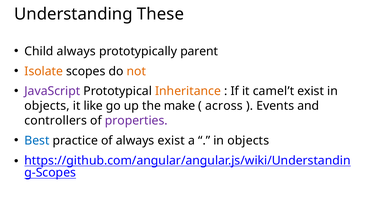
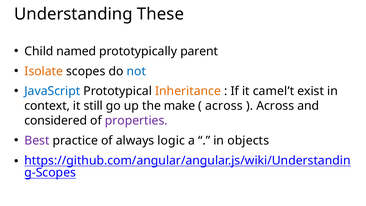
Child always: always -> named
not colour: orange -> blue
JavaScript colour: purple -> blue
objects at (47, 106): objects -> context
like: like -> still
Events at (275, 106): Events -> Across
controllers: controllers -> considered
Best colour: blue -> purple
always exist: exist -> logic
